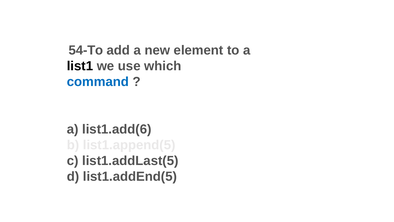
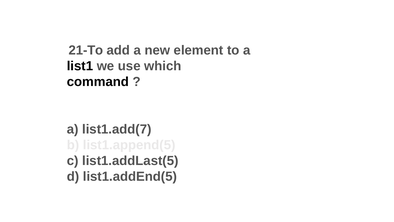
54-To: 54-To -> 21-To
command colour: blue -> black
list1.add(6: list1.add(6 -> list1.add(7
